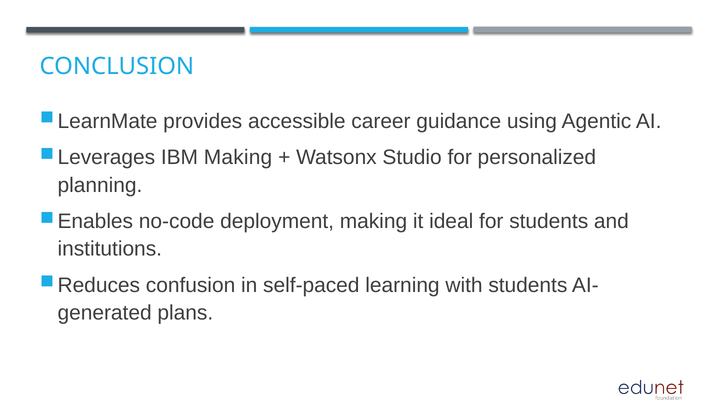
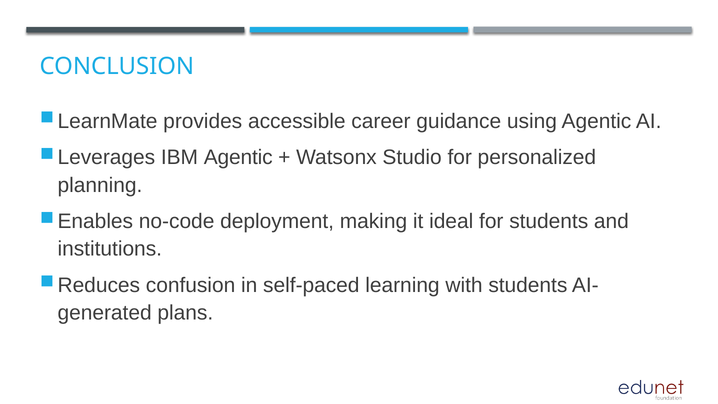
IBM Making: Making -> Agentic
